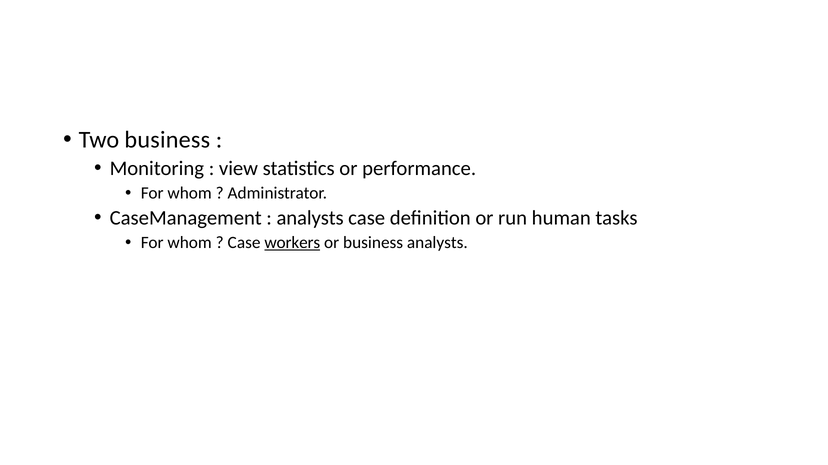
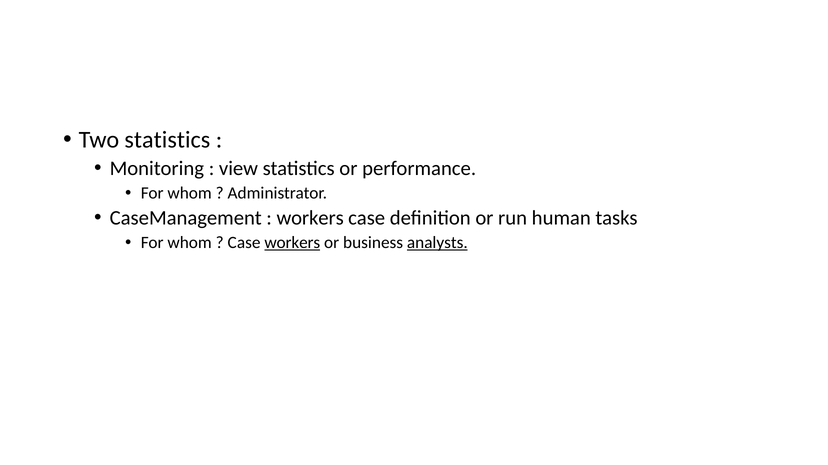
Two business: business -> statistics
analysts at (310, 218): analysts -> workers
analysts at (437, 243) underline: none -> present
